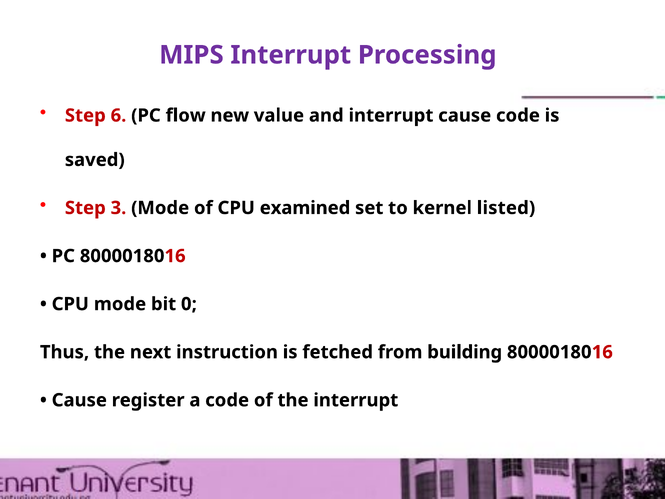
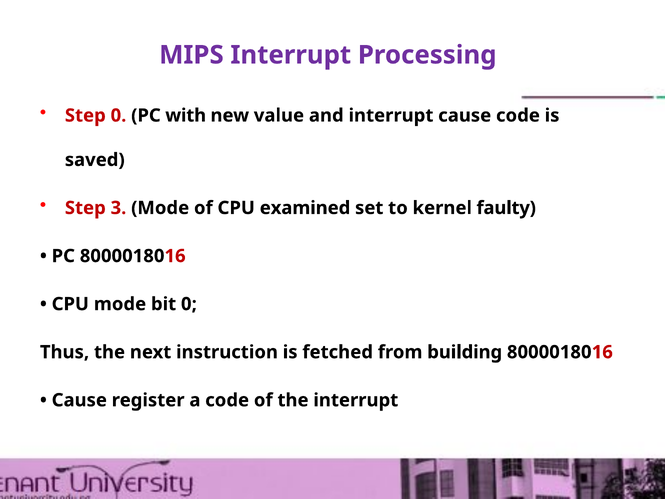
Step 6: 6 -> 0
flow: flow -> with
listed: listed -> faulty
